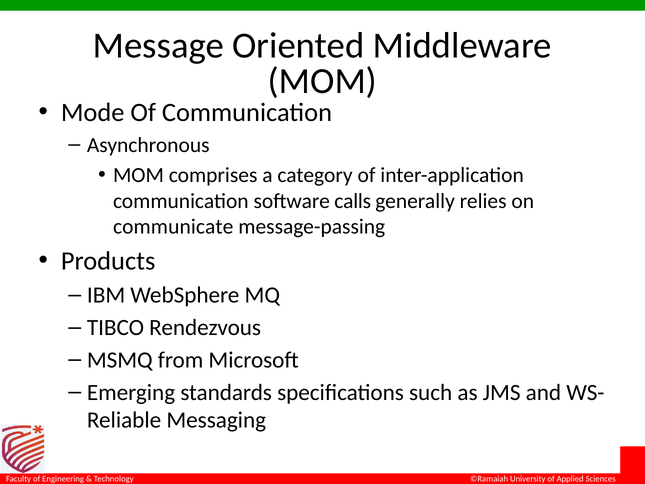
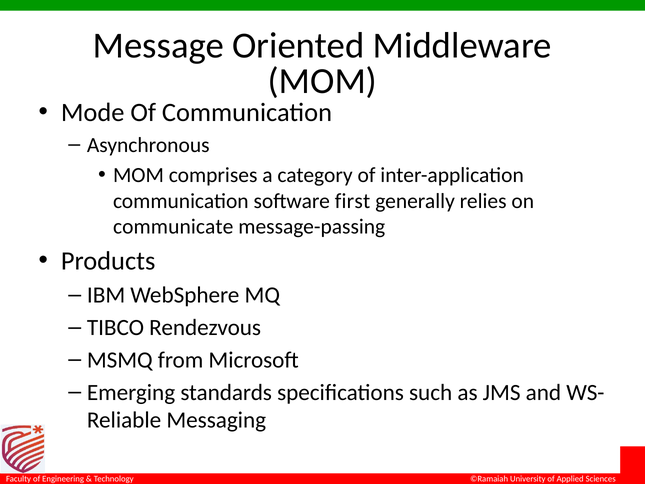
calls: calls -> first
